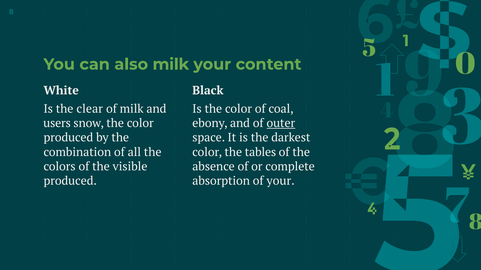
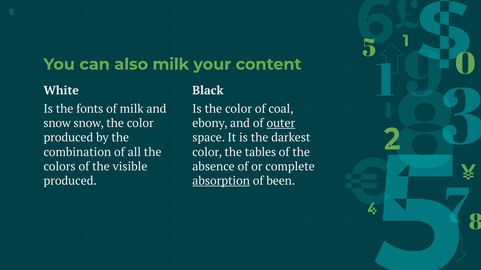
clear: clear -> fonts
users at (57, 124): users -> snow
absorption underline: none -> present
of your: your -> been
